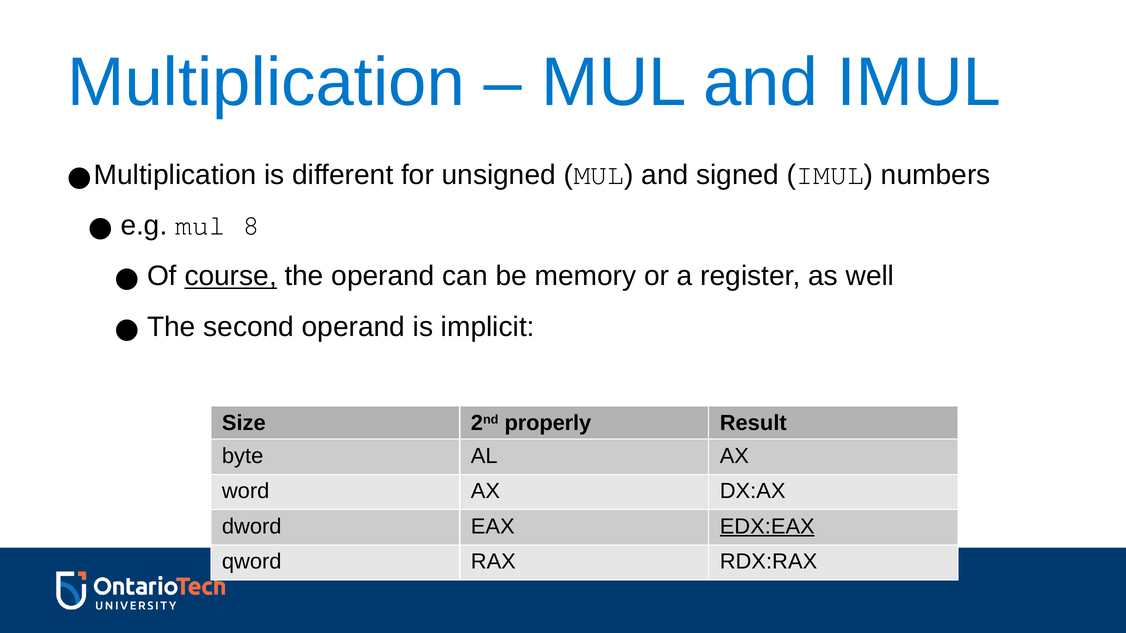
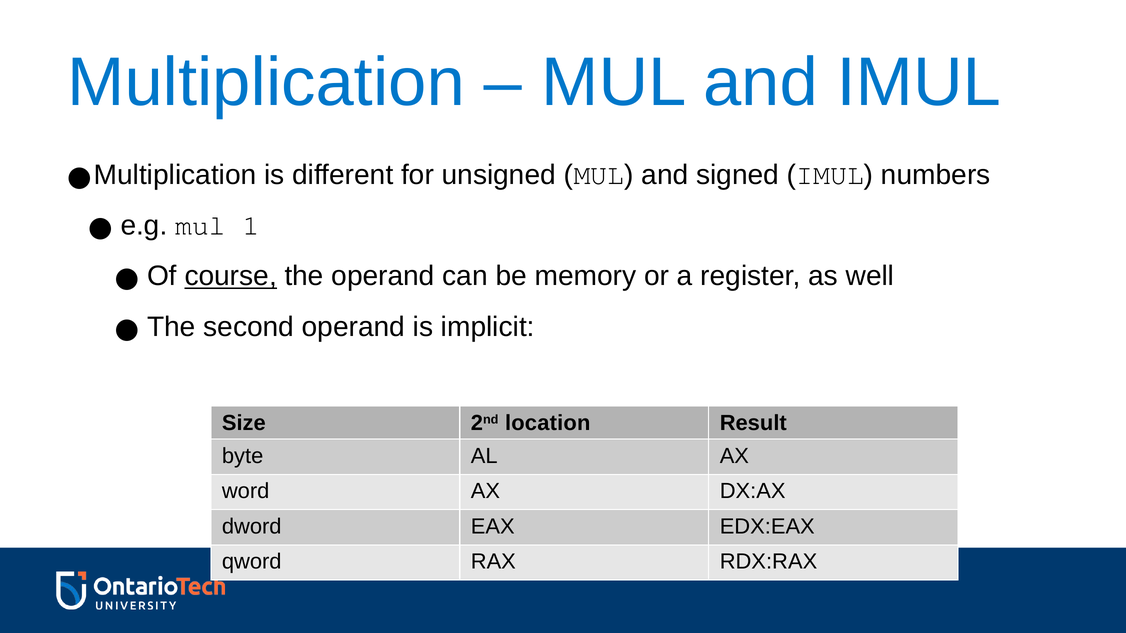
8: 8 -> 1
properly: properly -> location
EDX:EAX underline: present -> none
